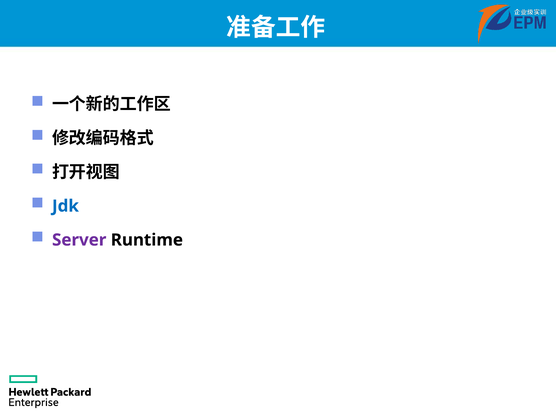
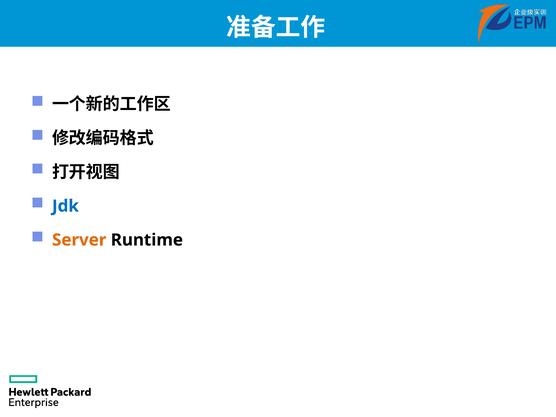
Server colour: purple -> orange
